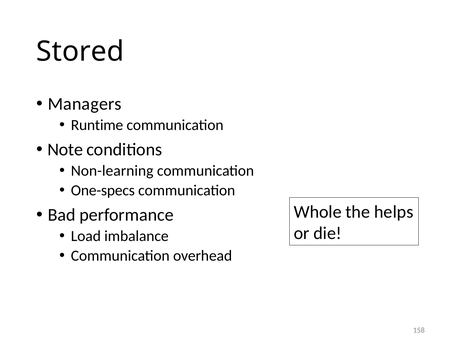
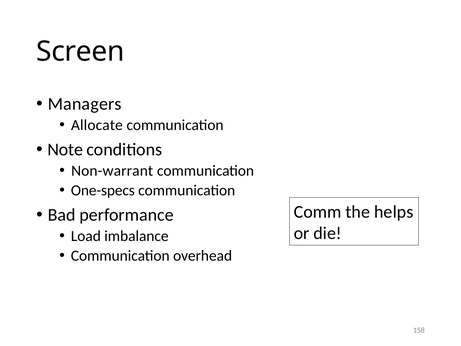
Stored: Stored -> Screen
Runtime: Runtime -> Allocate
Non-learning: Non-learning -> Non-warrant
Whole: Whole -> Comm
